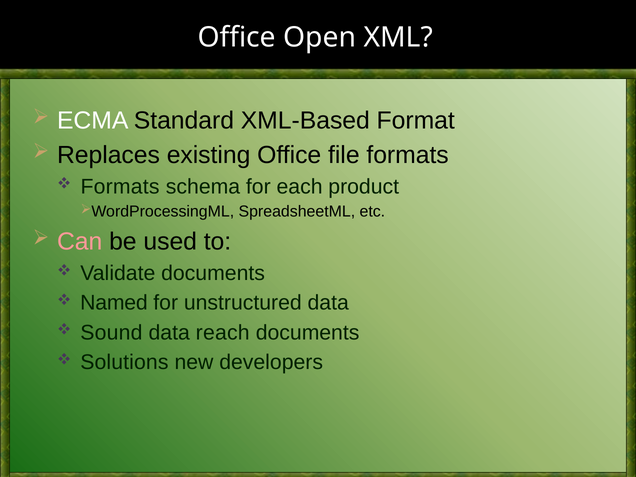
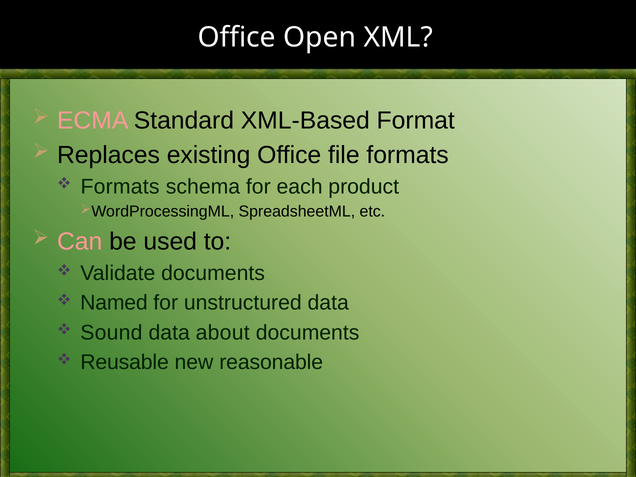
ECMA colour: white -> pink
reach: reach -> about
Solutions: Solutions -> Reusable
developers: developers -> reasonable
